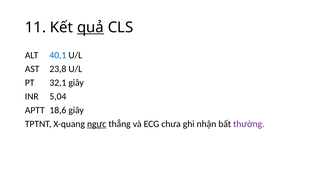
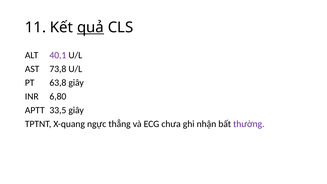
40,1 colour: blue -> purple
23,8: 23,8 -> 73,8
32,1: 32,1 -> 63,8
5,04: 5,04 -> 6,80
18,6: 18,6 -> 33,5
ngực underline: present -> none
